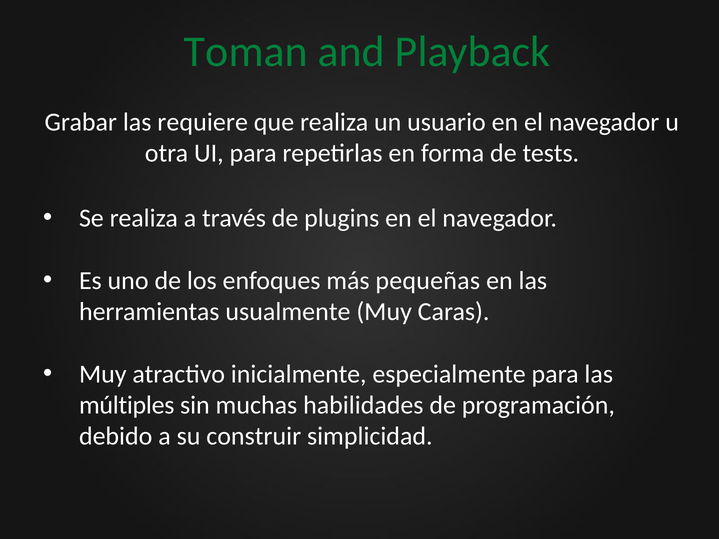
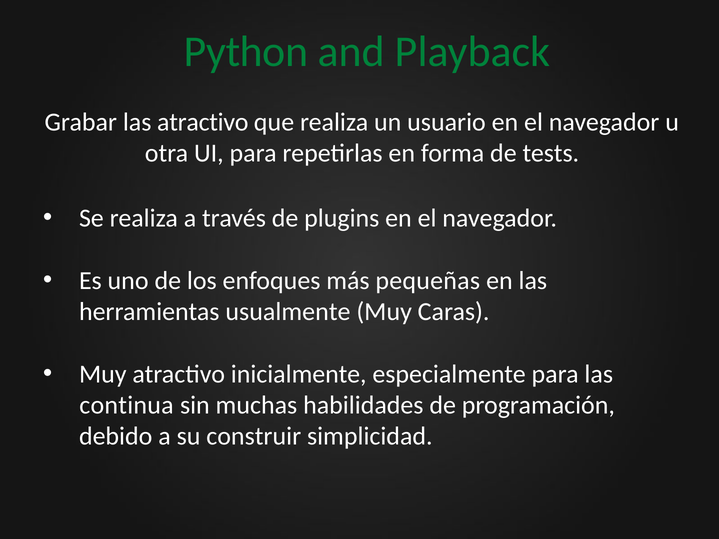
Toman: Toman -> Python
las requiere: requiere -> atractivo
múltiples: múltiples -> continua
